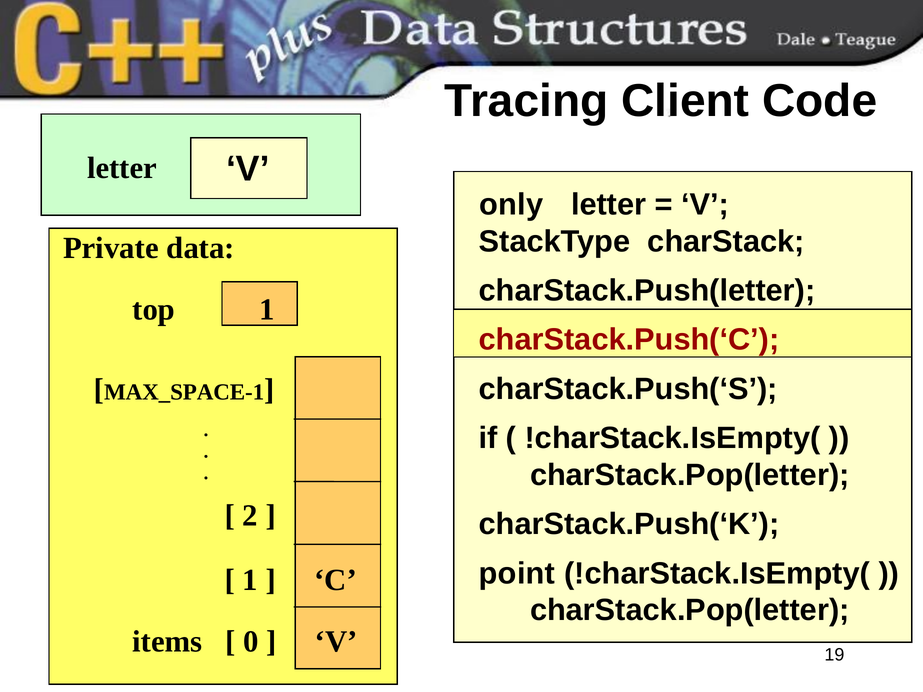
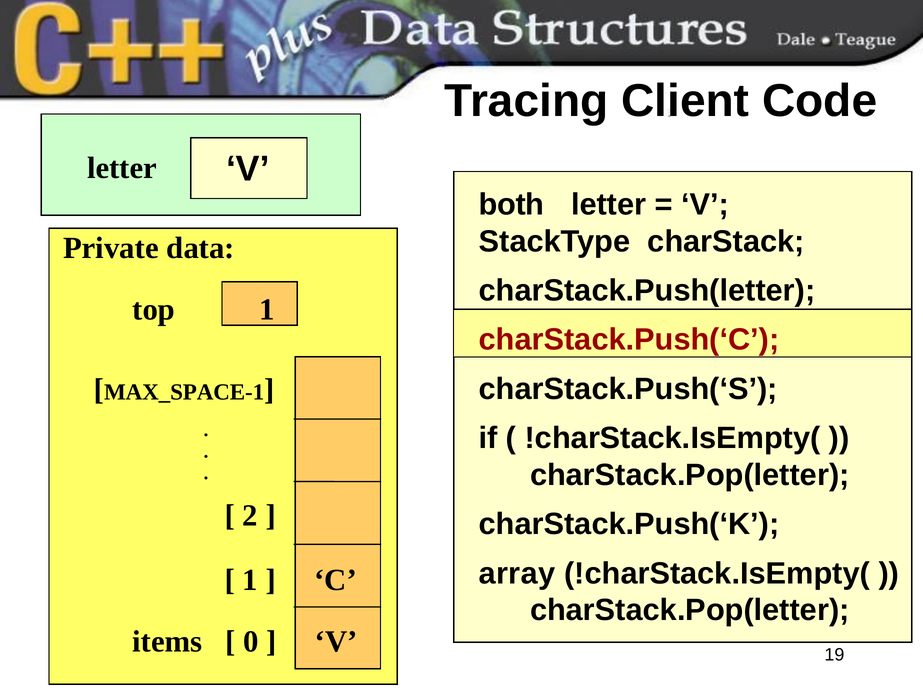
only: only -> both
point: point -> array
